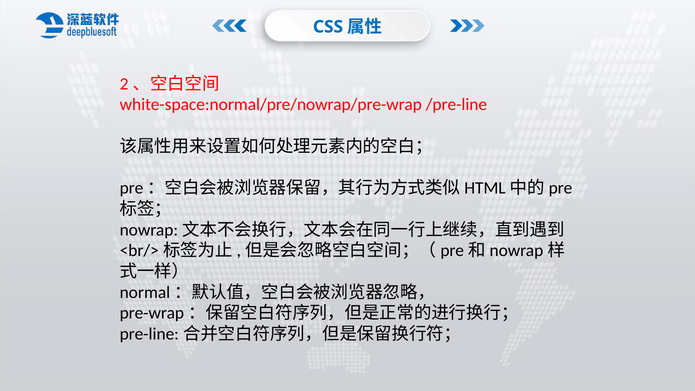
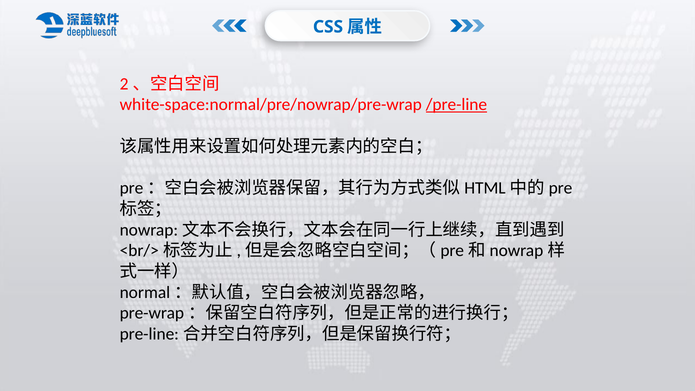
/pre-line underline: none -> present
